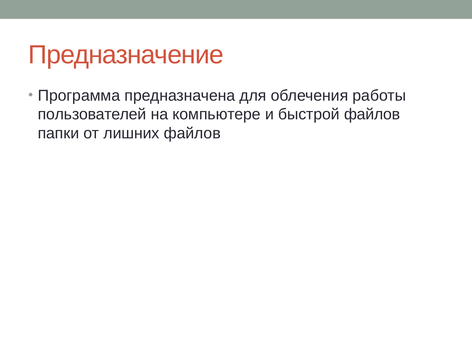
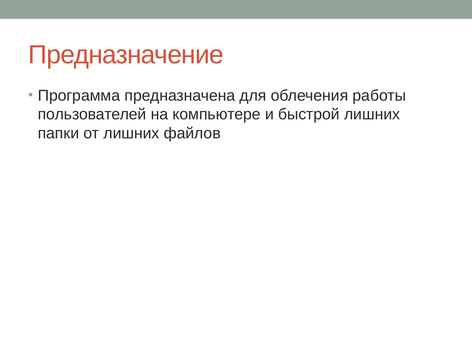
быстрой файлов: файлов -> лишних
